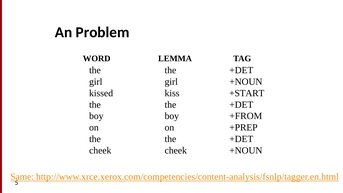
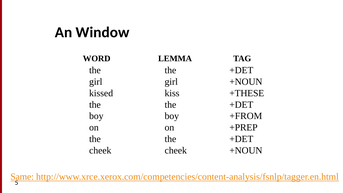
Problem: Problem -> Window
+START: +START -> +THESE
